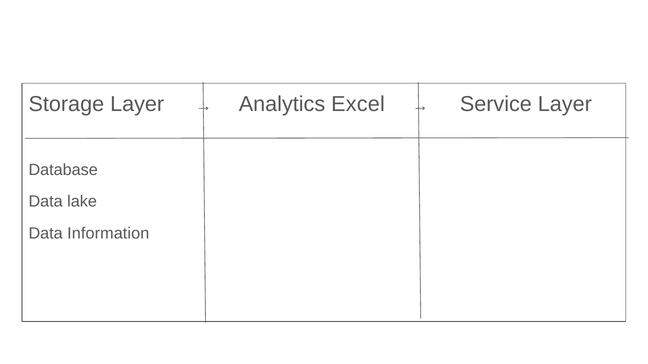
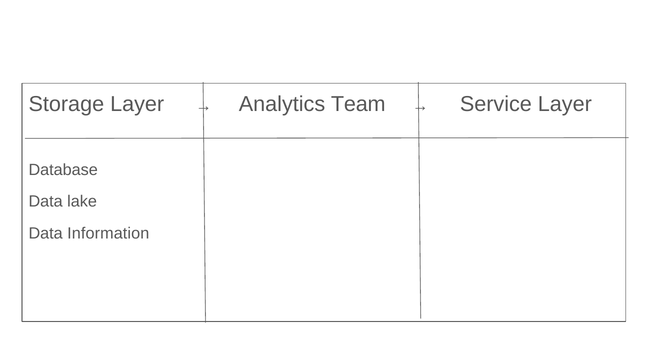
Excel: Excel -> Team
